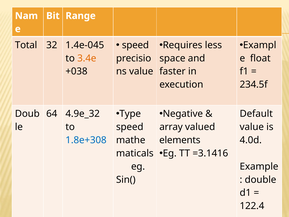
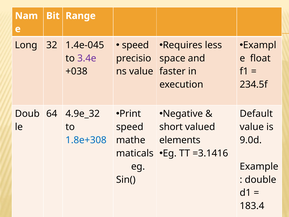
Total: Total -> Long
3.4e colour: orange -> purple
Type: Type -> Print
array: array -> short
4.0d: 4.0d -> 9.0d
122.4: 122.4 -> 183.4
